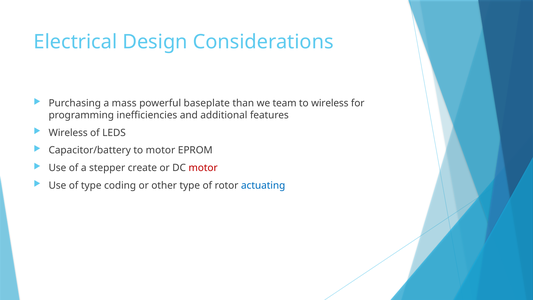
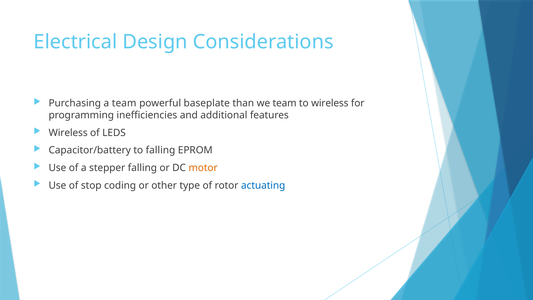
a mass: mass -> team
to motor: motor -> falling
stepper create: create -> falling
motor at (203, 168) colour: red -> orange
of type: type -> stop
